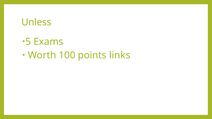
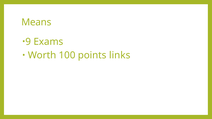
Unless: Unless -> Means
5: 5 -> 9
